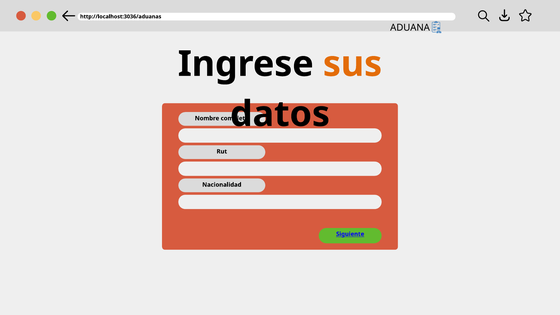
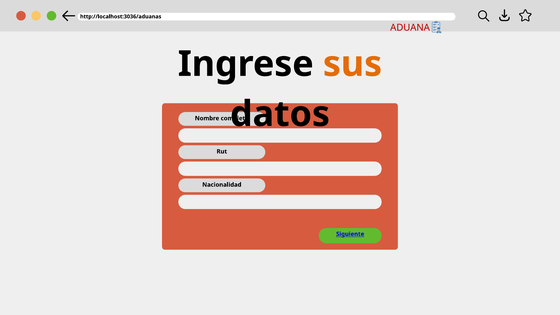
ADUANA colour: black -> red
